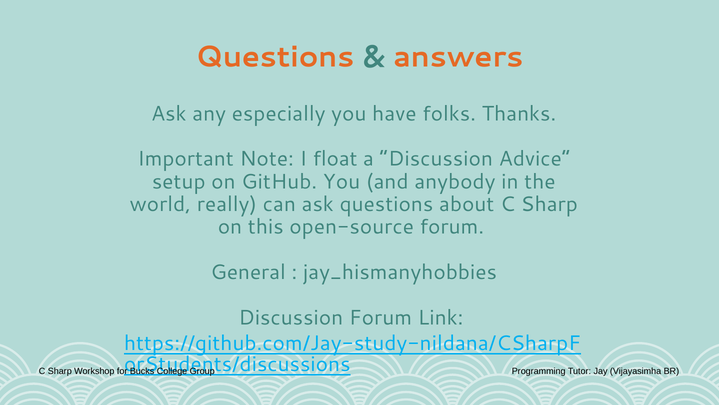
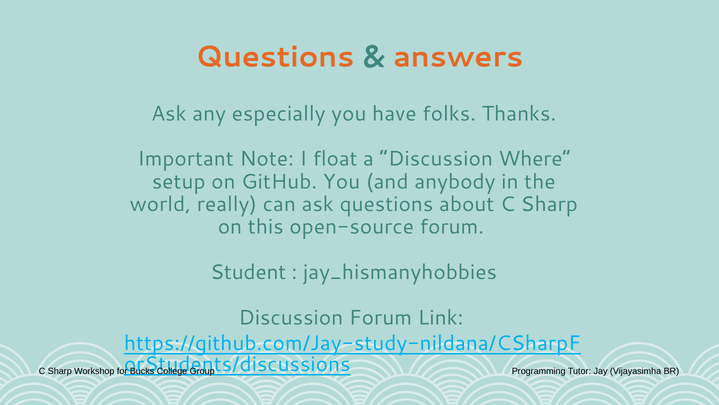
Advice: Advice -> Where
General: General -> Student
